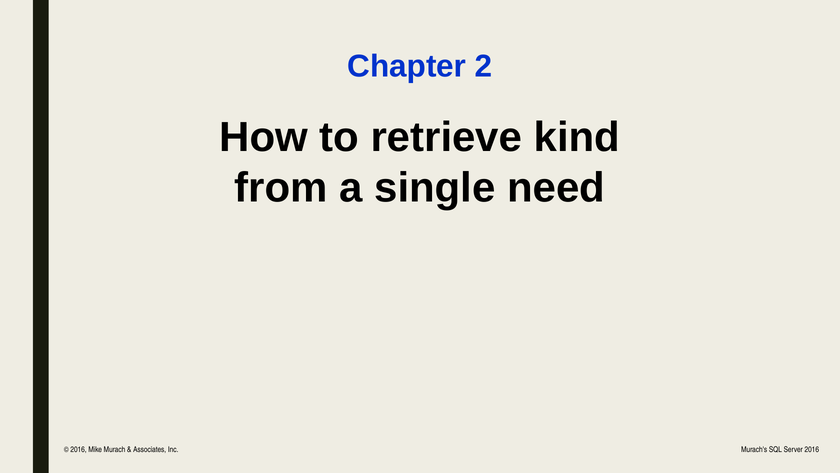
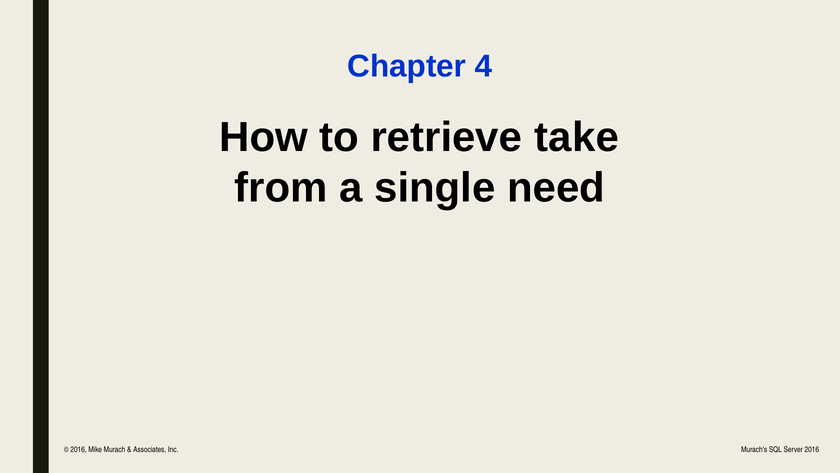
2: 2 -> 4
kind: kind -> take
